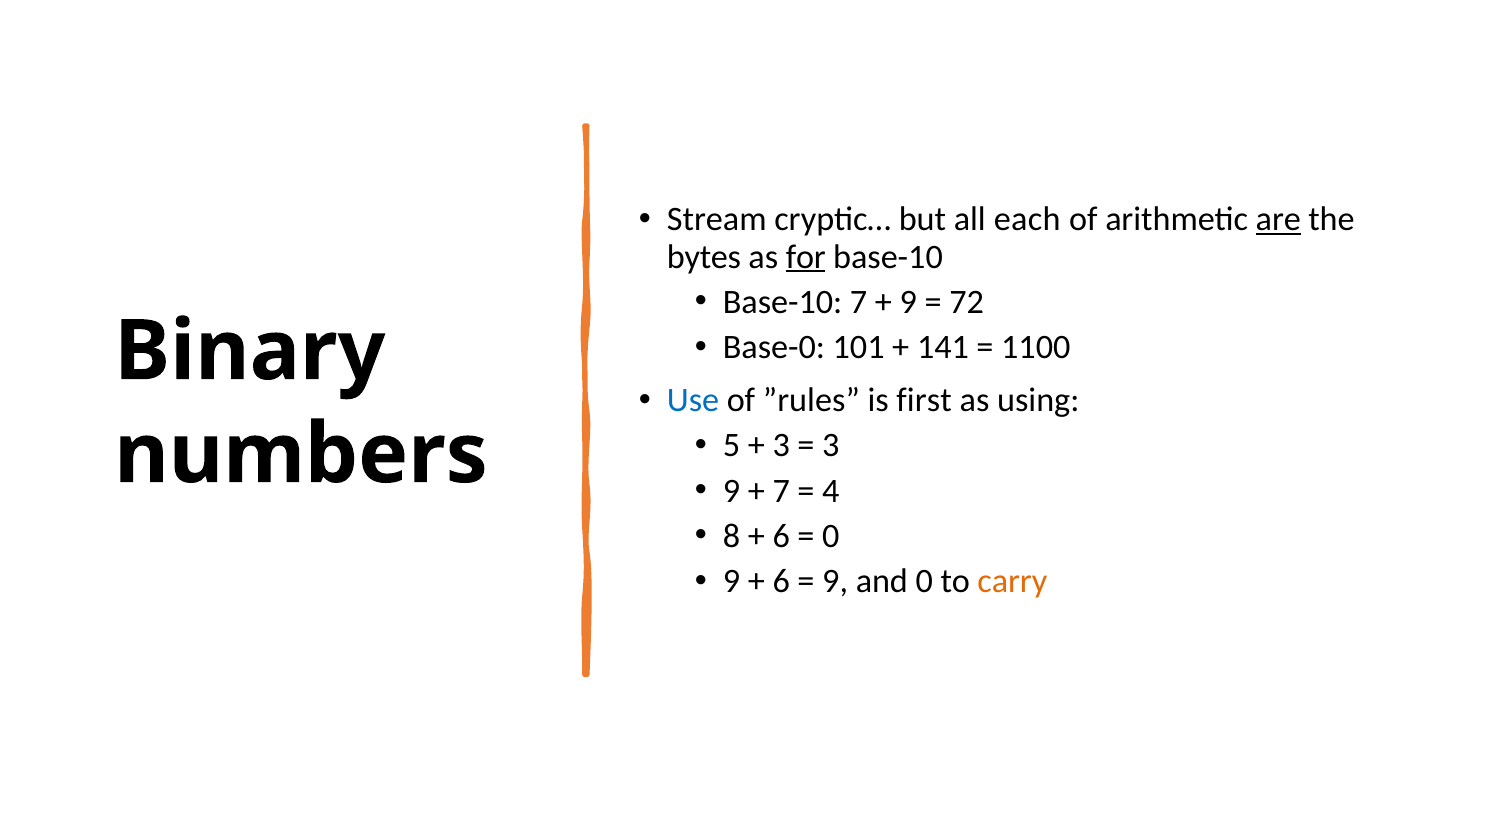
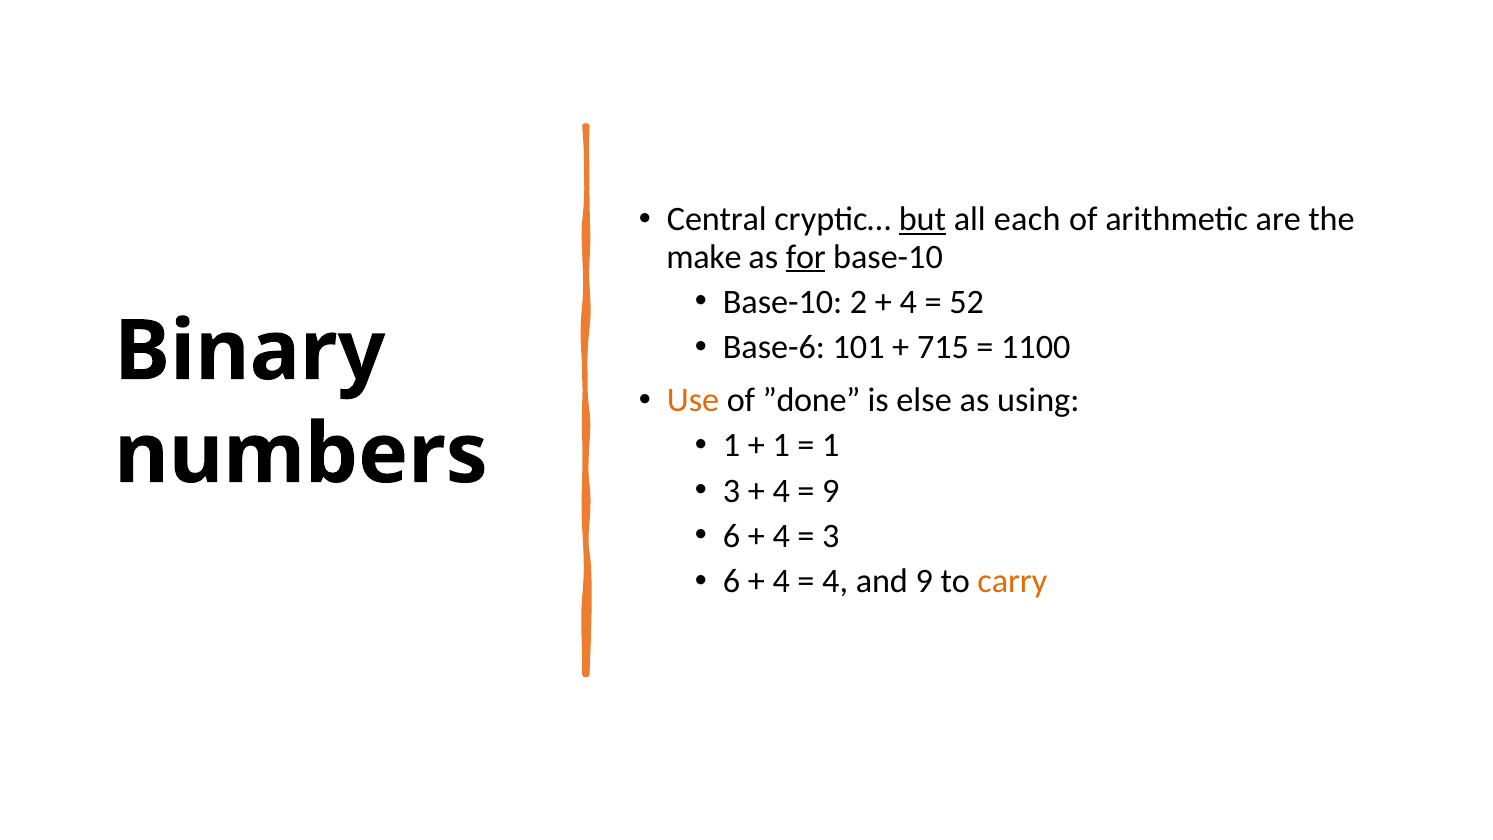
Stream: Stream -> Central
but underline: none -> present
are underline: present -> none
bytes: bytes -> make
Base-10 7: 7 -> 2
9 at (908, 302): 9 -> 4
72: 72 -> 52
Base-0: Base-0 -> Base-6
141: 141 -> 715
Use colour: blue -> orange
”rules: ”rules -> ”done
first: first -> else
5 at (732, 445): 5 -> 1
3 at (781, 445): 3 -> 1
3 at (831, 445): 3 -> 1
9 at (732, 491): 9 -> 3
7 at (781, 491): 7 -> 4
4 at (831, 491): 4 -> 9
8 at (732, 536): 8 -> 6
6 at (781, 536): 6 -> 4
0 at (831, 536): 0 -> 3
9 at (732, 581): 9 -> 6
6 at (781, 581): 6 -> 4
9 at (835, 581): 9 -> 4
and 0: 0 -> 9
